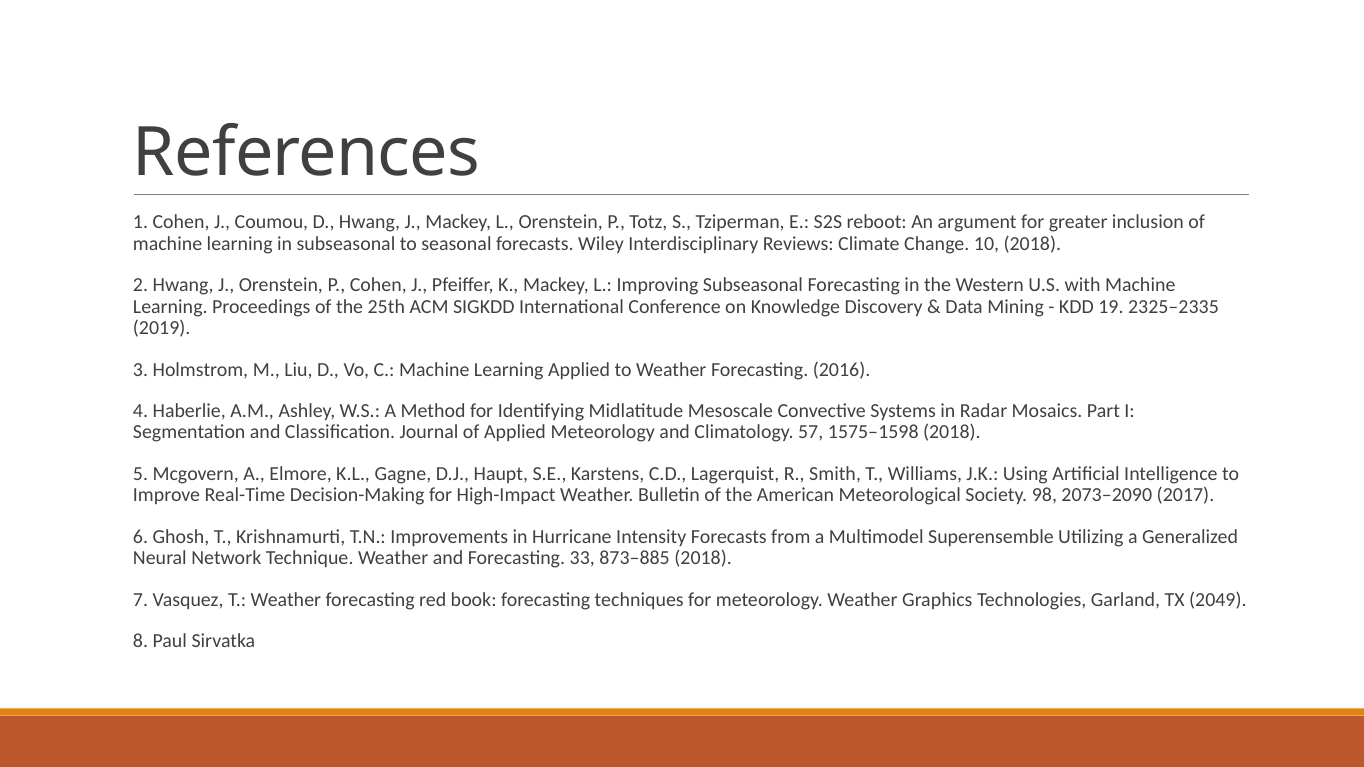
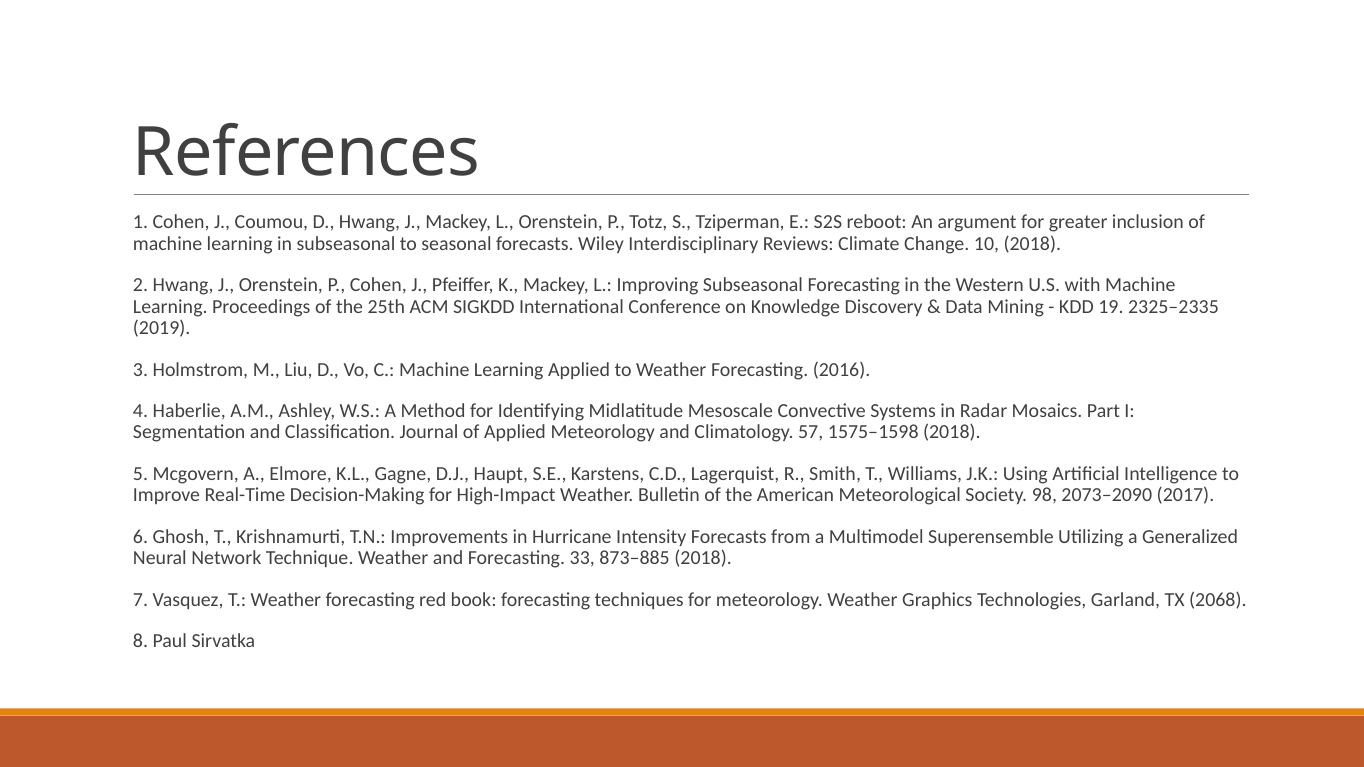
2049: 2049 -> 2068
